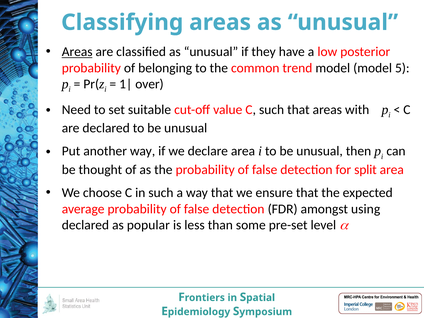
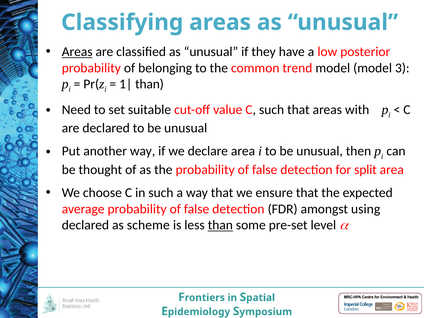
5: 5 -> 3
over at (149, 84): over -> than
popular: popular -> scheme
than at (220, 225) underline: none -> present
